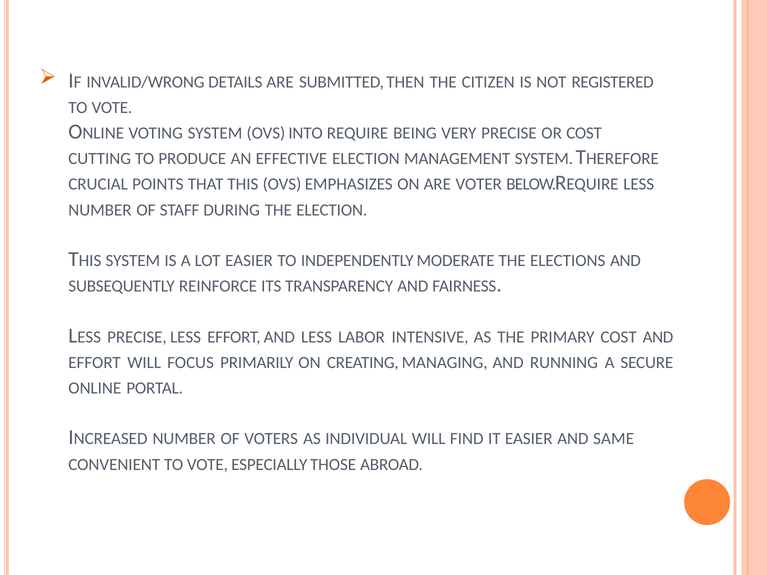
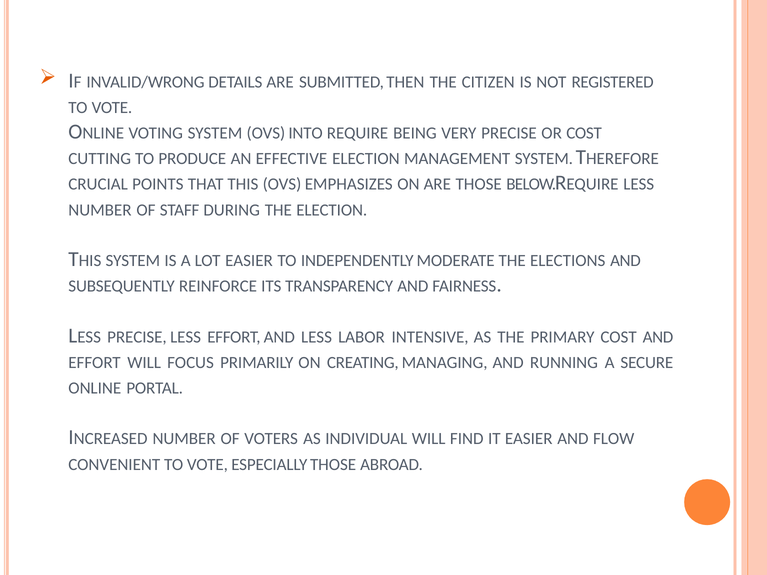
ARE VOTER: VOTER -> THOSE
SAME: SAME -> FLOW
